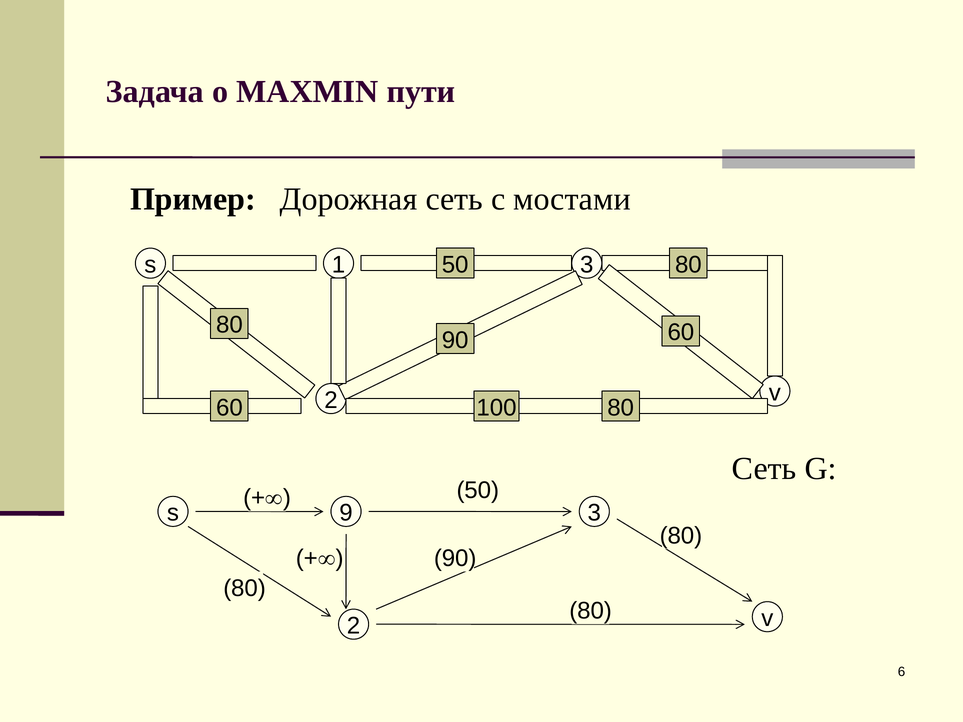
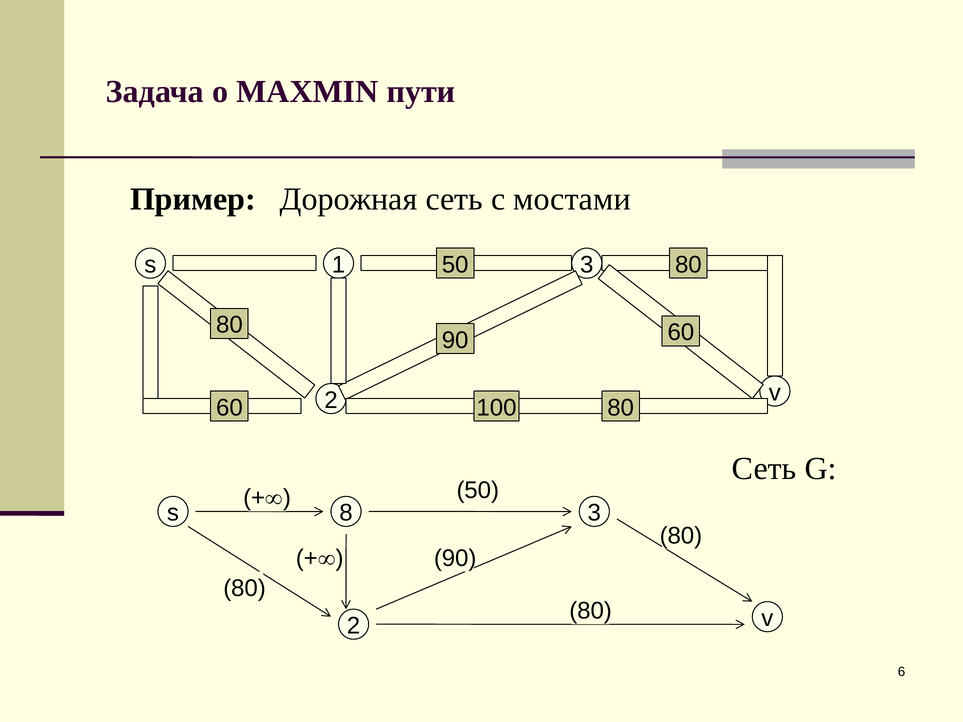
9: 9 -> 8
